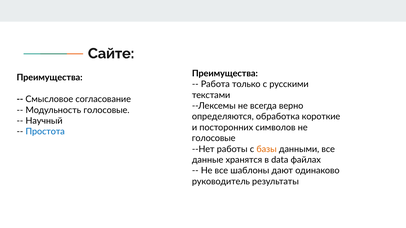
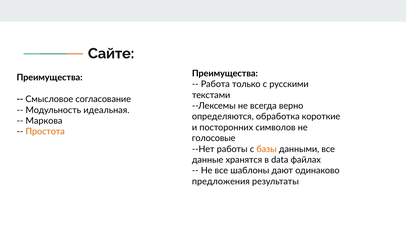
Модульность голосовые: голосовые -> идеальная
Научный: Научный -> Маркова
Простота colour: blue -> orange
руководитель: руководитель -> предложения
